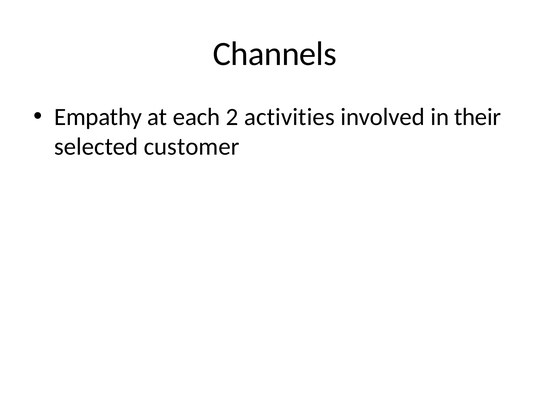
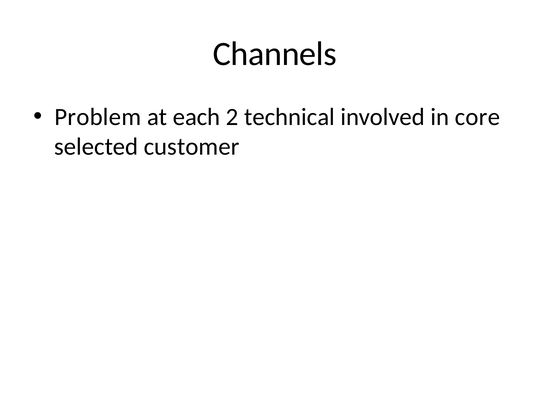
Empathy: Empathy -> Problem
activities: activities -> technical
their: their -> core
